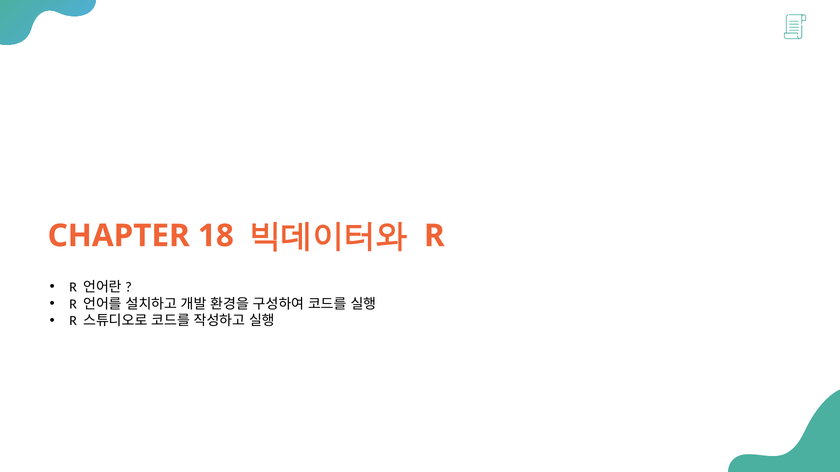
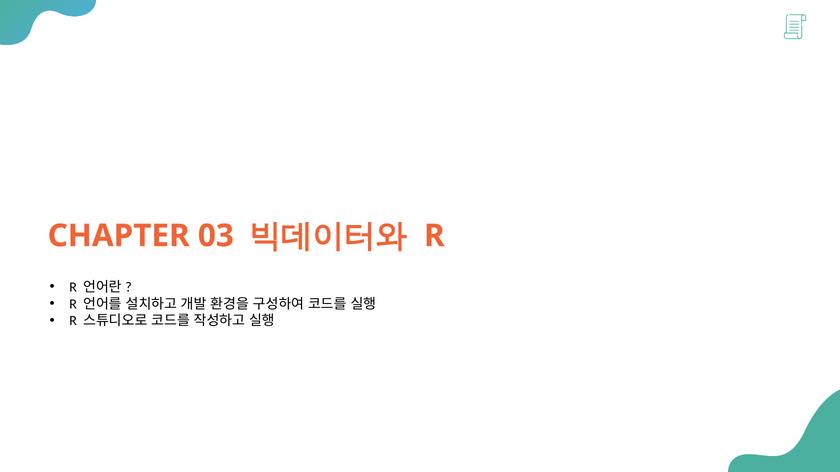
18: 18 -> 03
